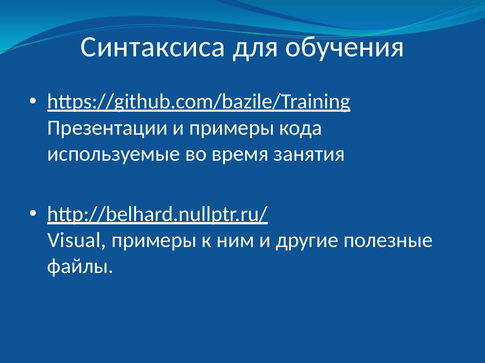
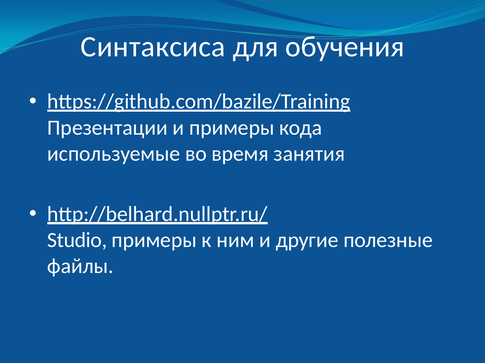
Visual: Visual -> Studio
